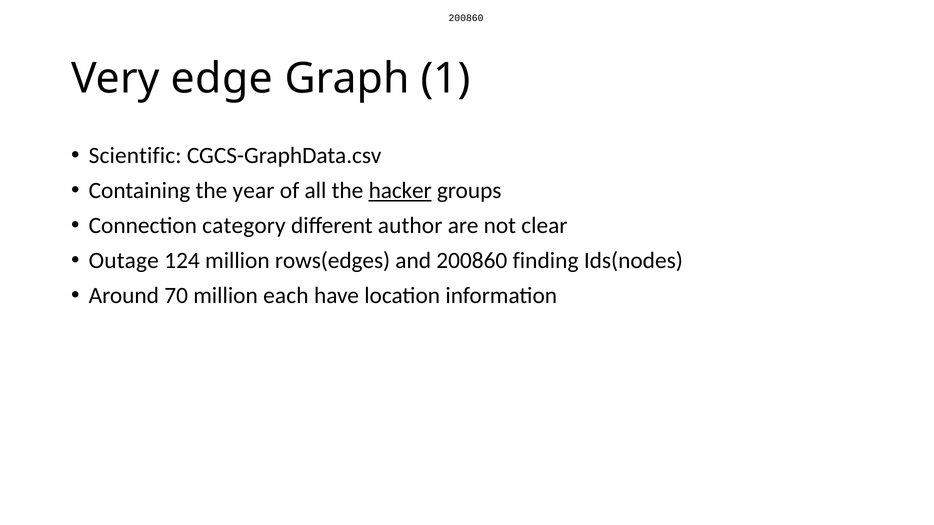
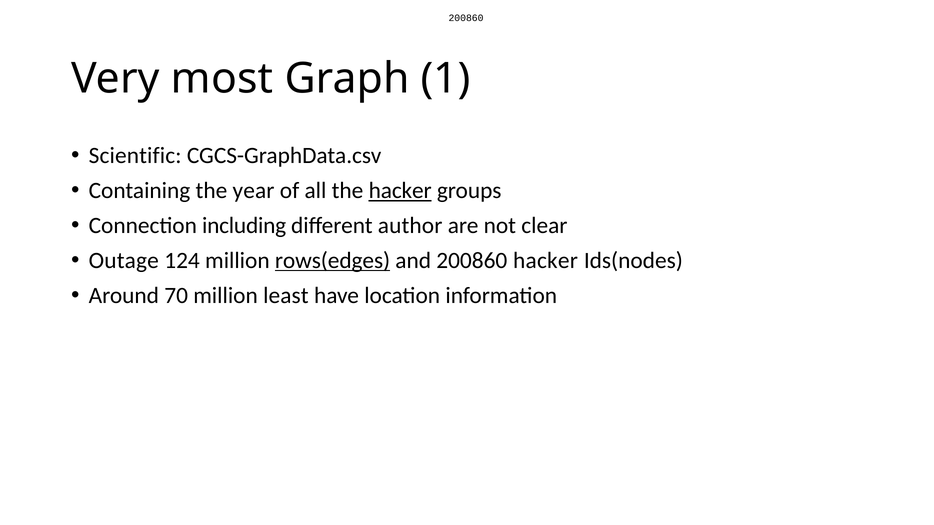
edge: edge -> most
category: category -> including
rows(edges underline: none -> present
200860 finding: finding -> hacker
each: each -> least
